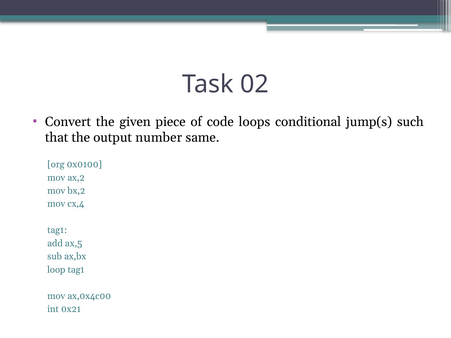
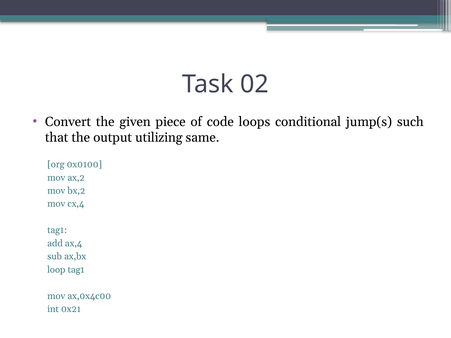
number: number -> utilizing
ax,5: ax,5 -> ax,4
